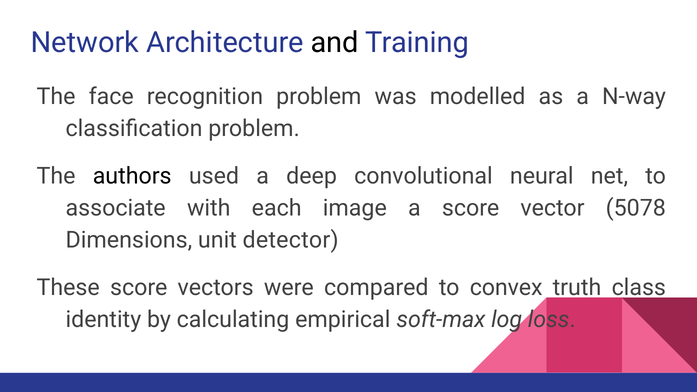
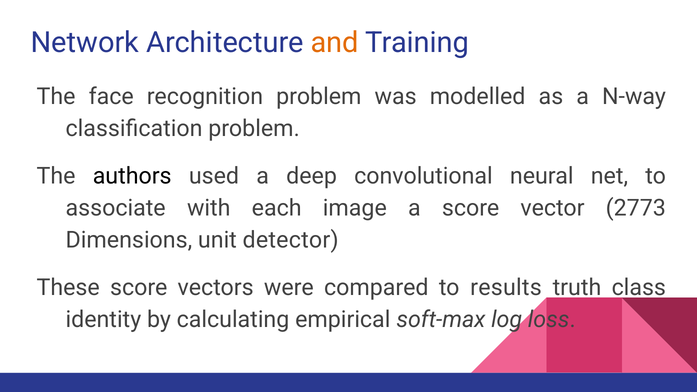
and colour: black -> orange
5078: 5078 -> 2773
convex: convex -> results
